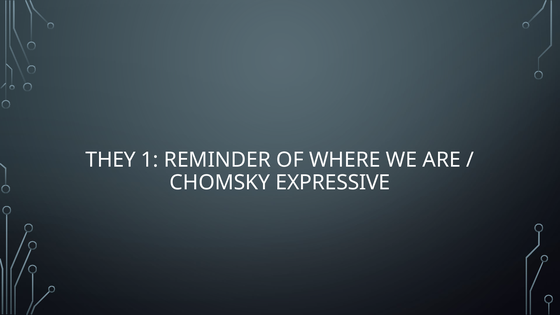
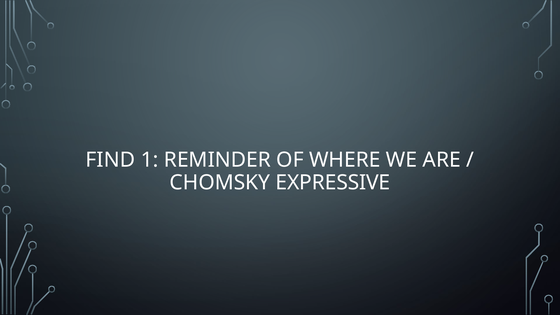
THEY: THEY -> FIND
